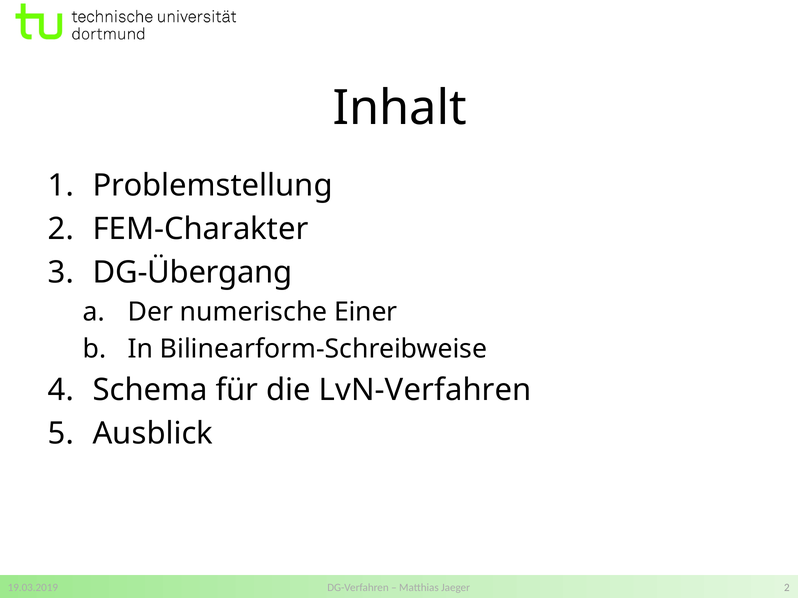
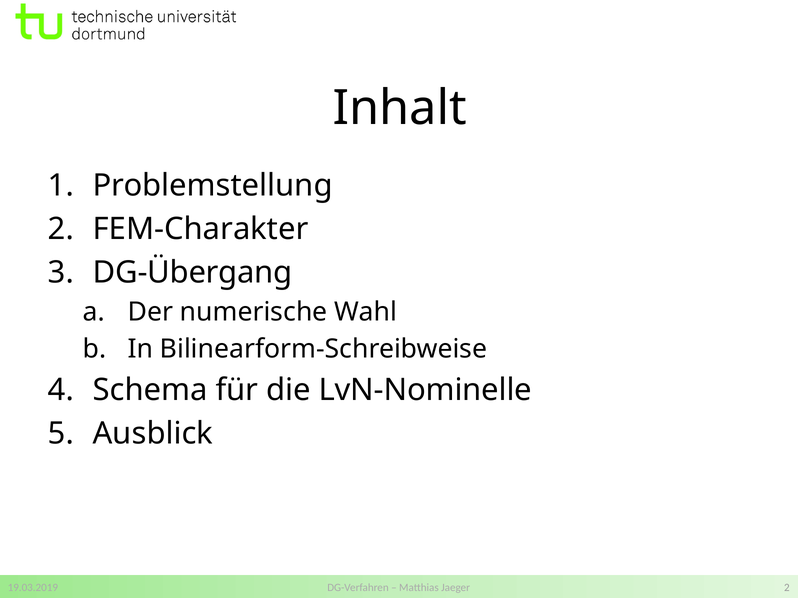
Einer: Einer -> Wahl
LvN-Verfahren: LvN-Verfahren -> LvN-Nominelle
